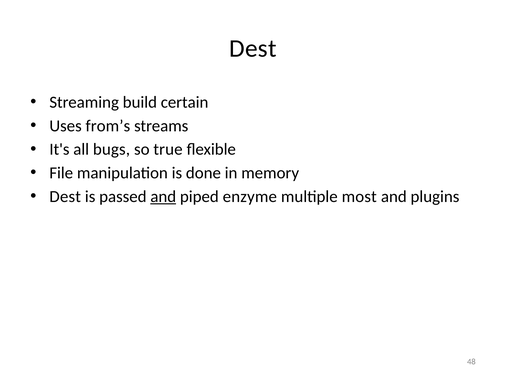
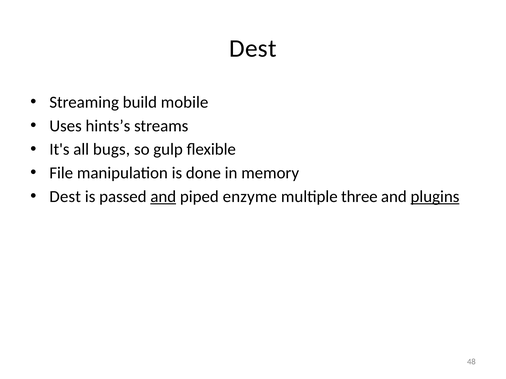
certain: certain -> mobile
from’s: from’s -> hints’s
true: true -> gulp
most: most -> three
plugins underline: none -> present
